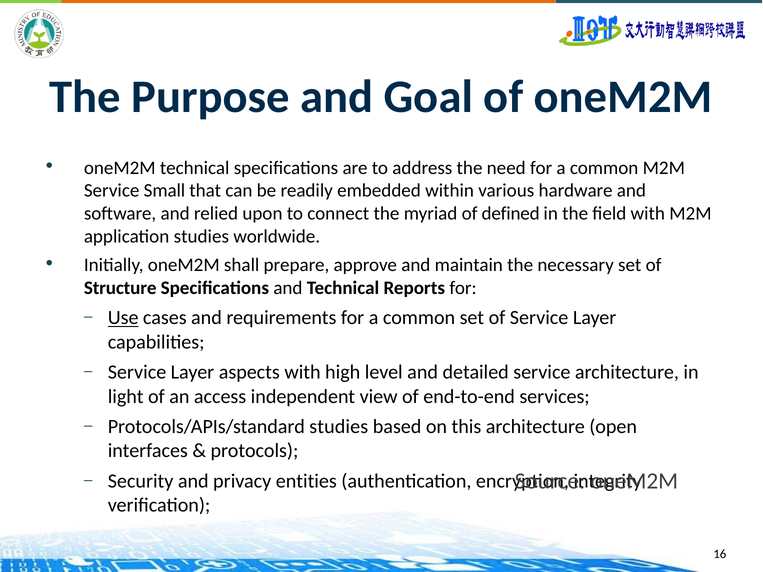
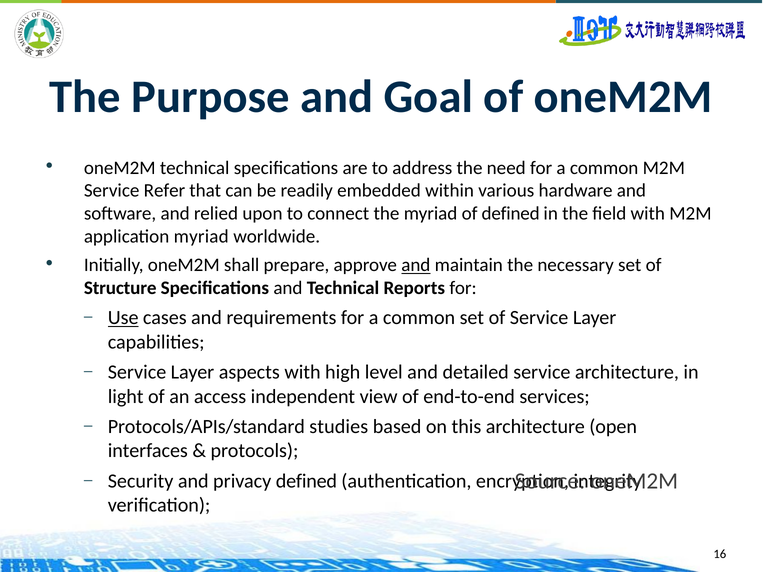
Small: Small -> Refer
application studies: studies -> myriad
and at (416, 265) underline: none -> present
privacy entities: entities -> defined
